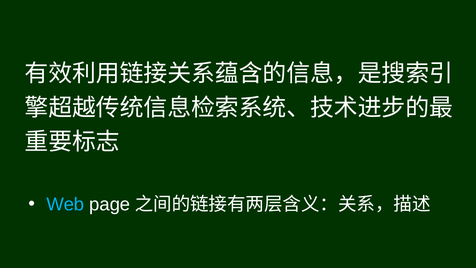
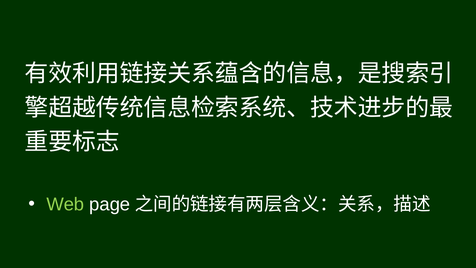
Web colour: light blue -> light green
